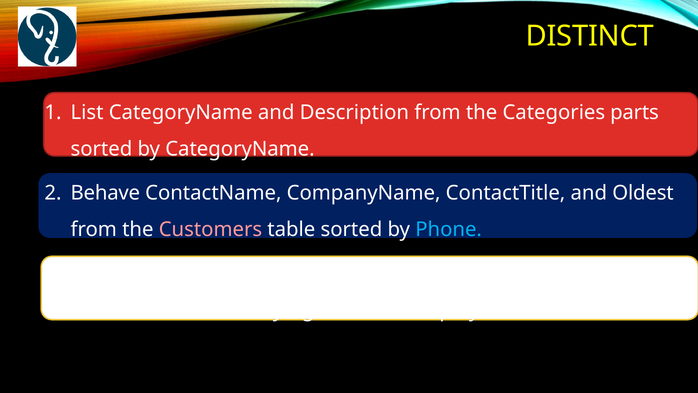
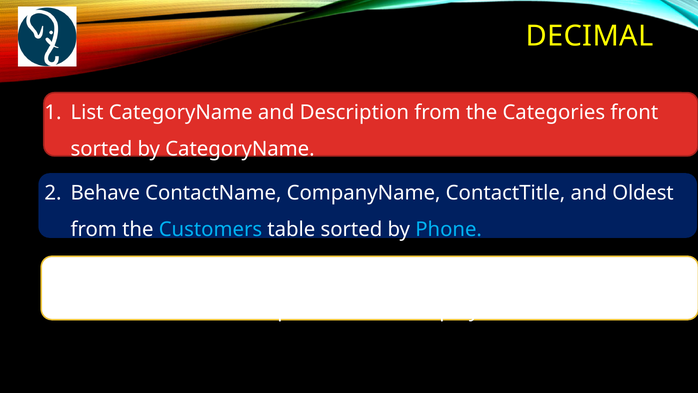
DISTINCT: DISTINCT -> DECIMAL
parts: parts -> front
Customers colour: pink -> light blue
relying: relying -> emptbl
